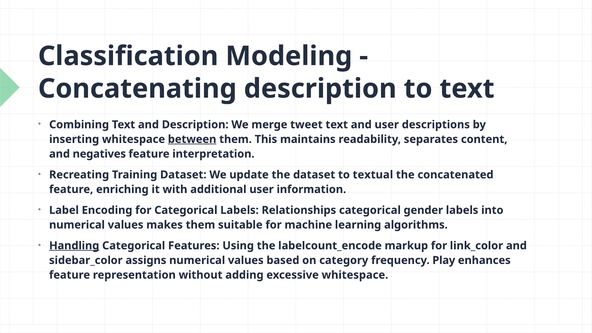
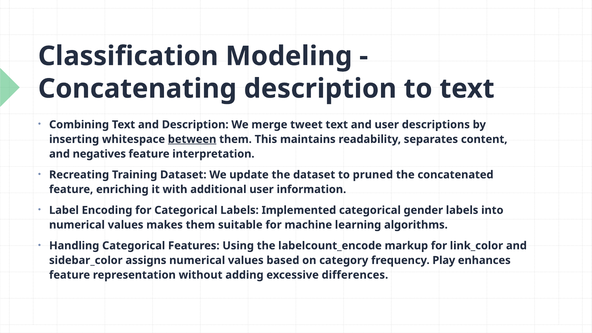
textual: textual -> pruned
Relationships: Relationships -> Implemented
Handling underline: present -> none
excessive whitespace: whitespace -> differences
